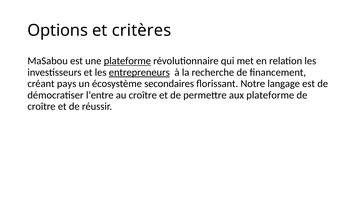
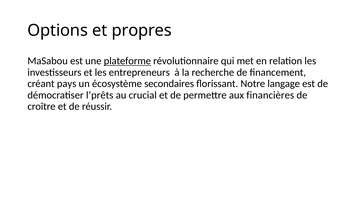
critères: critères -> propres
entrepreneurs underline: present -> none
l’entre: l’entre -> l’prêts
au croître: croître -> crucial
aux plateforme: plateforme -> financières
